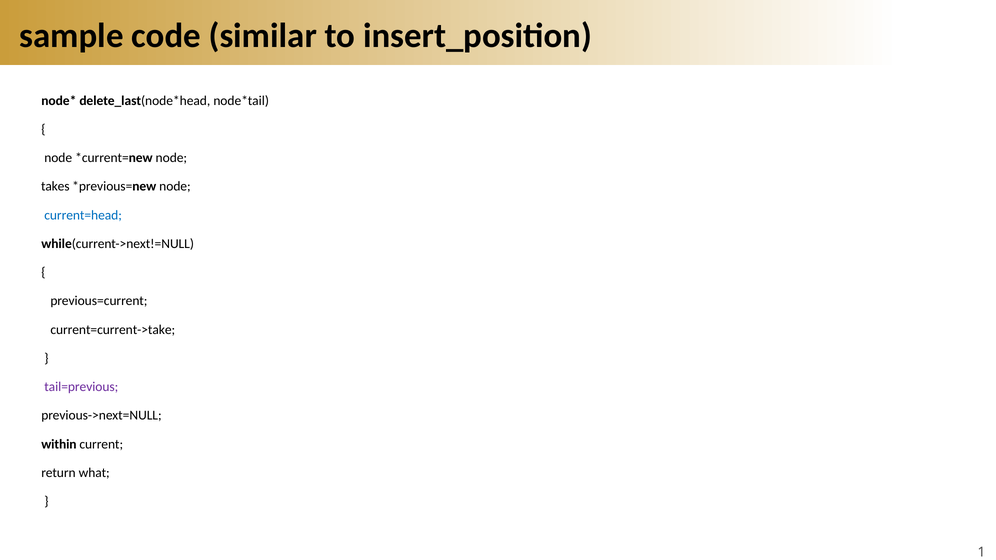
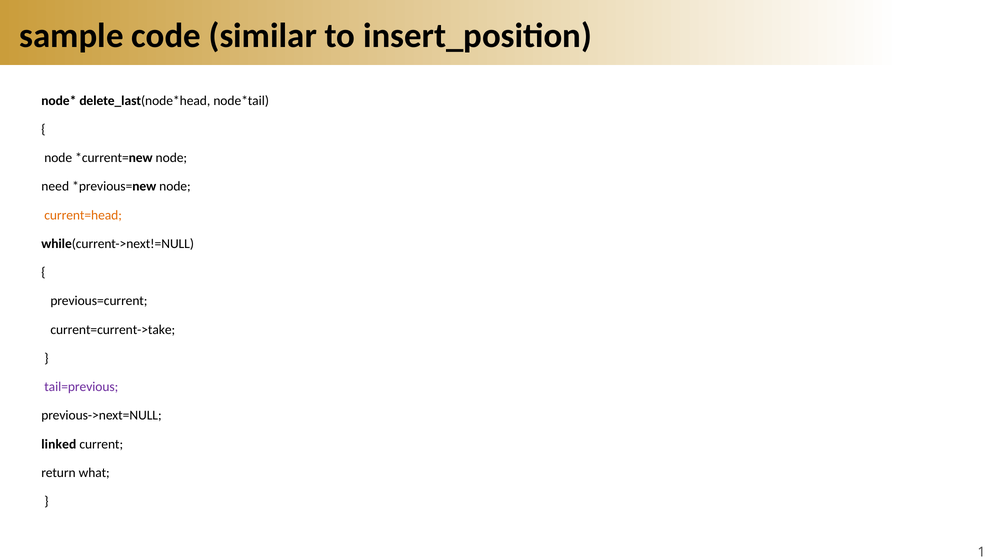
takes: takes -> need
current=head colour: blue -> orange
within: within -> linked
